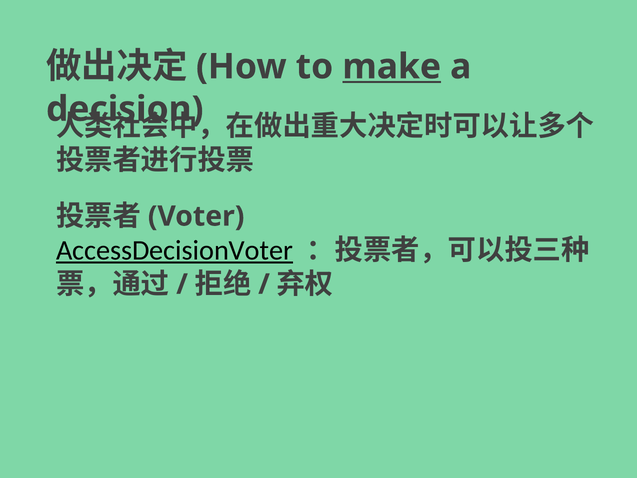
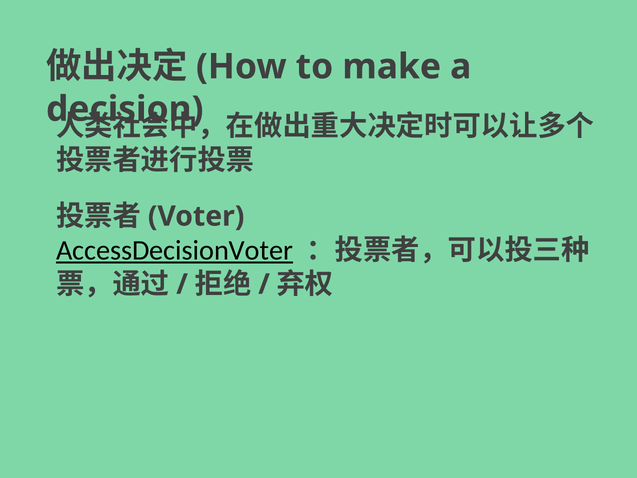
make underline: present -> none
